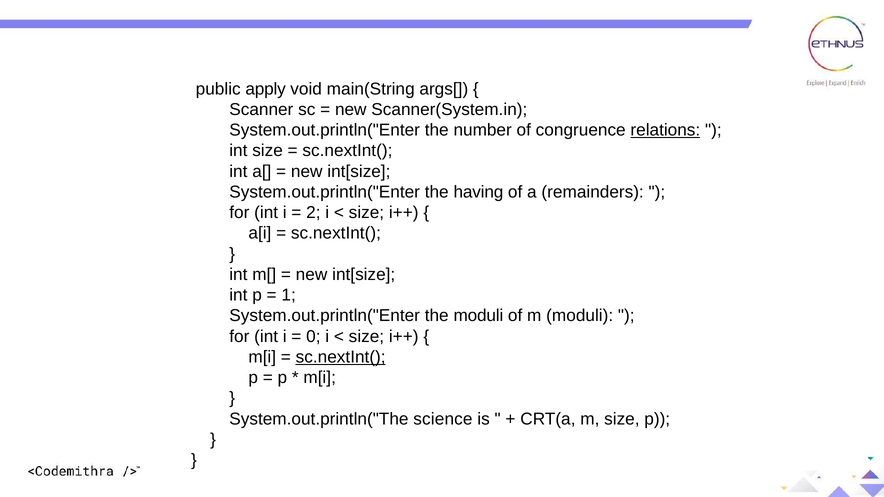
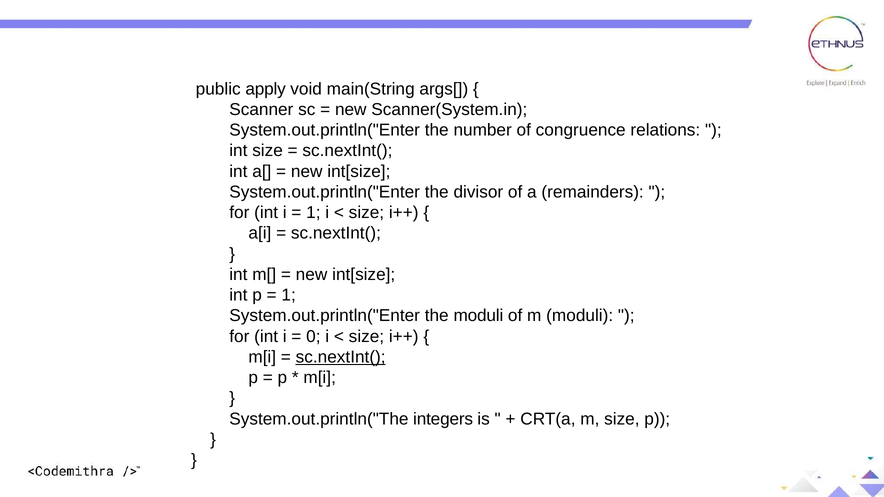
relations underline: present -> none
having: having -> divisor
2 at (313, 213): 2 -> 1
science: science -> integers
